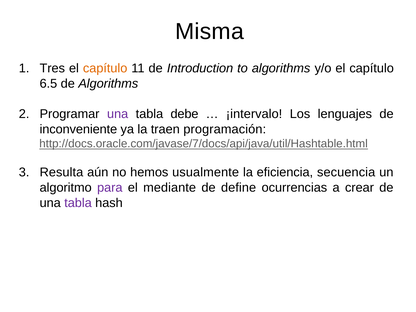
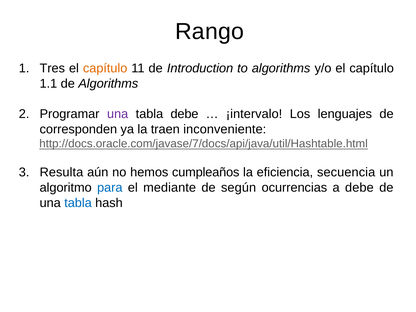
Misma: Misma -> Rango
6.5: 6.5 -> 1.1
inconveniente: inconveniente -> corresponden
programación: programación -> inconveniente
usualmente: usualmente -> cumpleaños
para colour: purple -> blue
define: define -> según
a crear: crear -> debe
tabla at (78, 203) colour: purple -> blue
